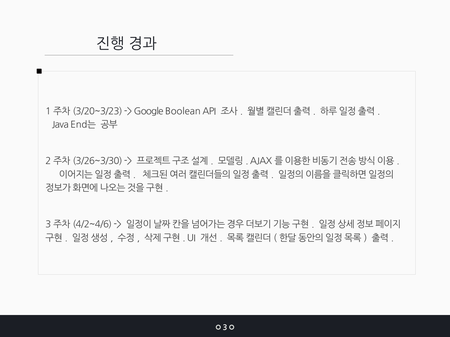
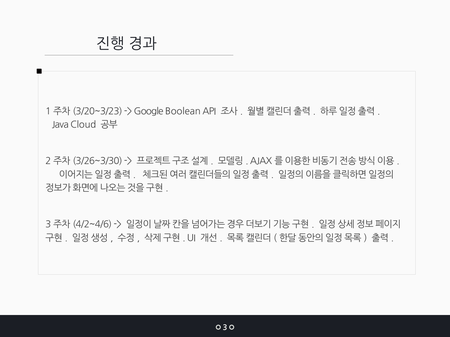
End는: End는 -> Cloud
